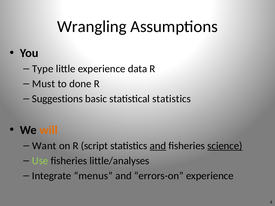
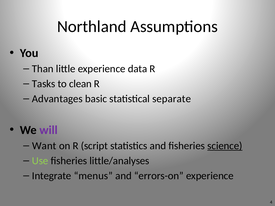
Wrangling: Wrangling -> Northland
Type: Type -> Than
Must: Must -> Tasks
done: done -> clean
Suggestions: Suggestions -> Advantages
statistical statistics: statistics -> separate
will colour: orange -> purple
and at (158, 146) underline: present -> none
